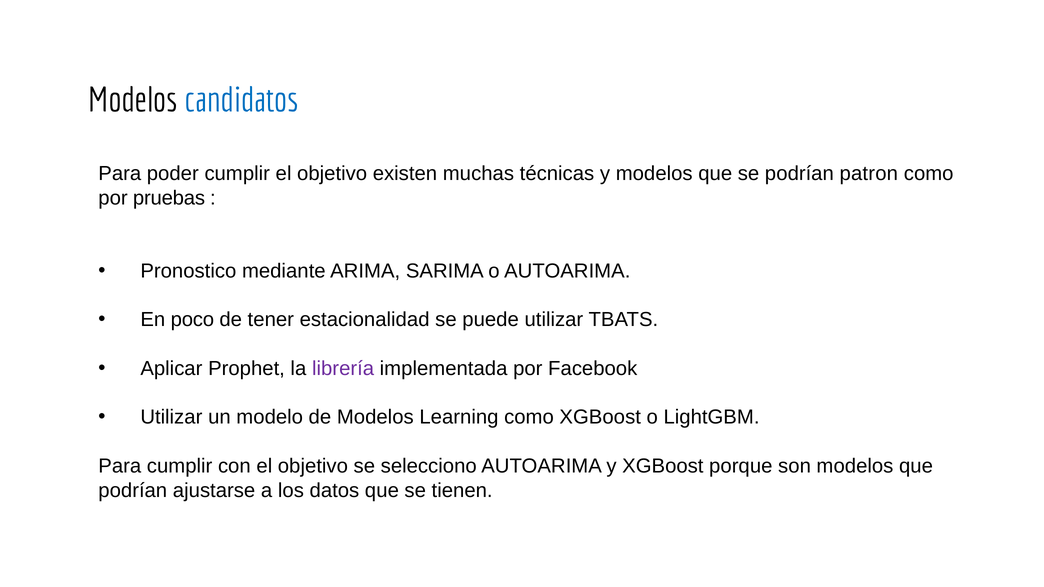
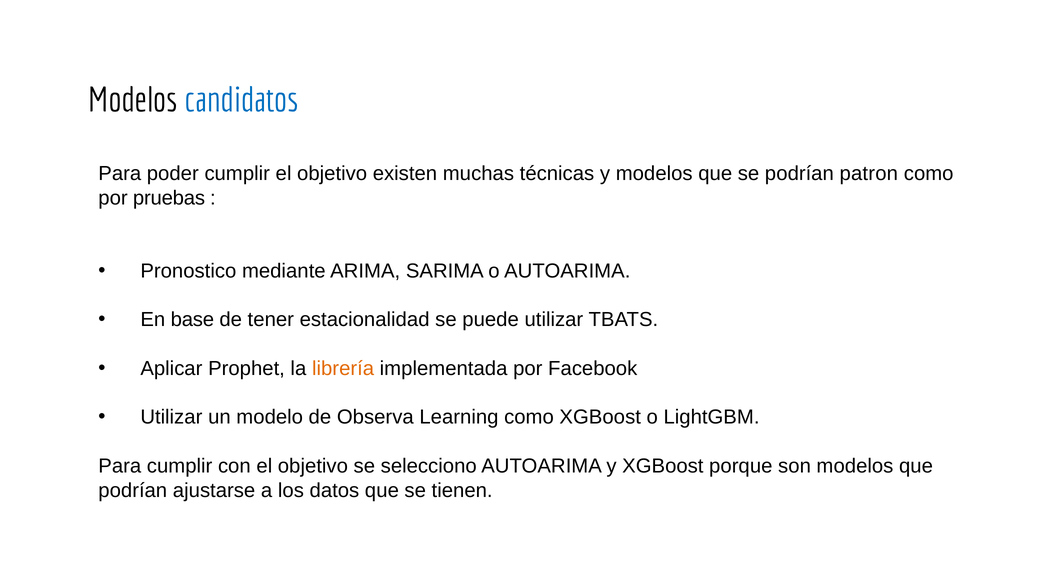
poco: poco -> base
librería colour: purple -> orange
de Modelos: Modelos -> Observa
